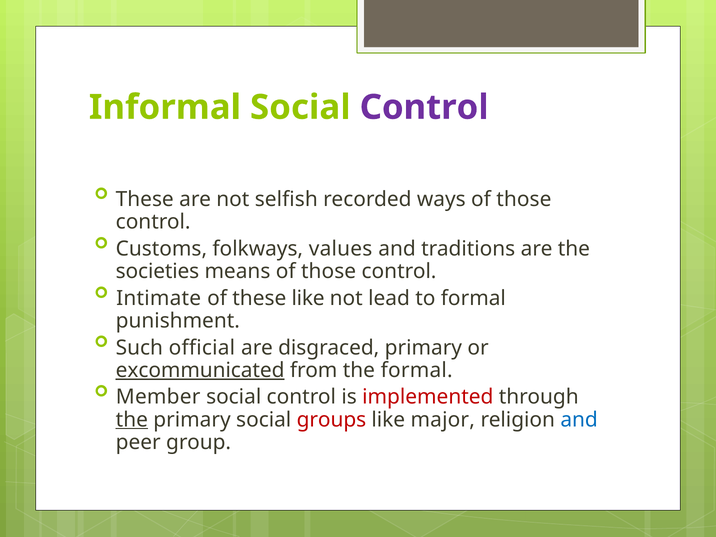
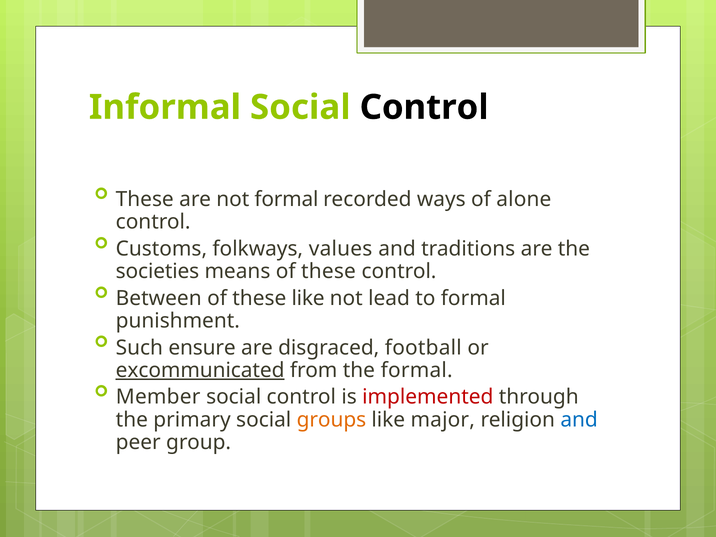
Control at (424, 107) colour: purple -> black
not selfish: selfish -> formal
ways of those: those -> alone
means of those: those -> these
Intimate: Intimate -> Between
official: official -> ensure
disgraced primary: primary -> football
the at (132, 420) underline: present -> none
groups colour: red -> orange
